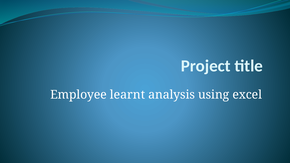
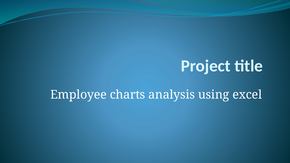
learnt: learnt -> charts
